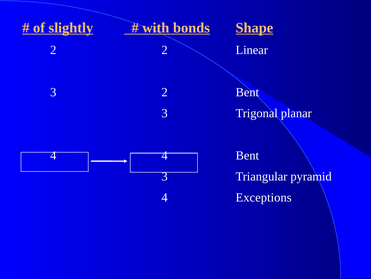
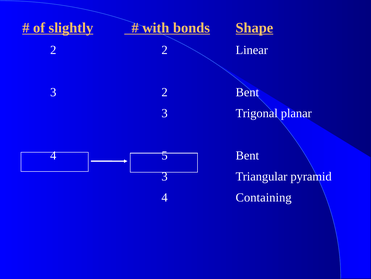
4 4: 4 -> 5
Exceptions: Exceptions -> Containing
